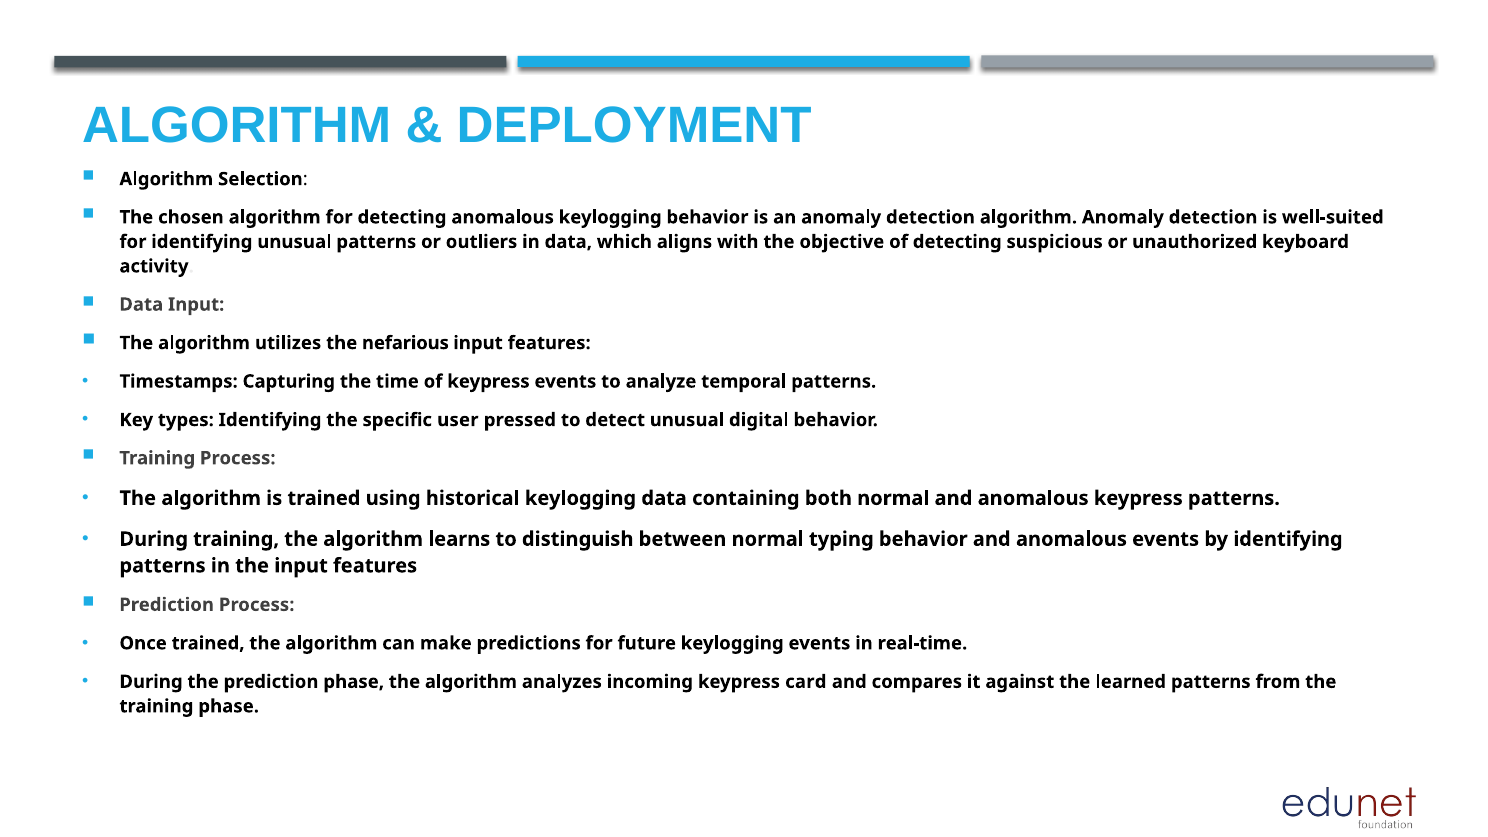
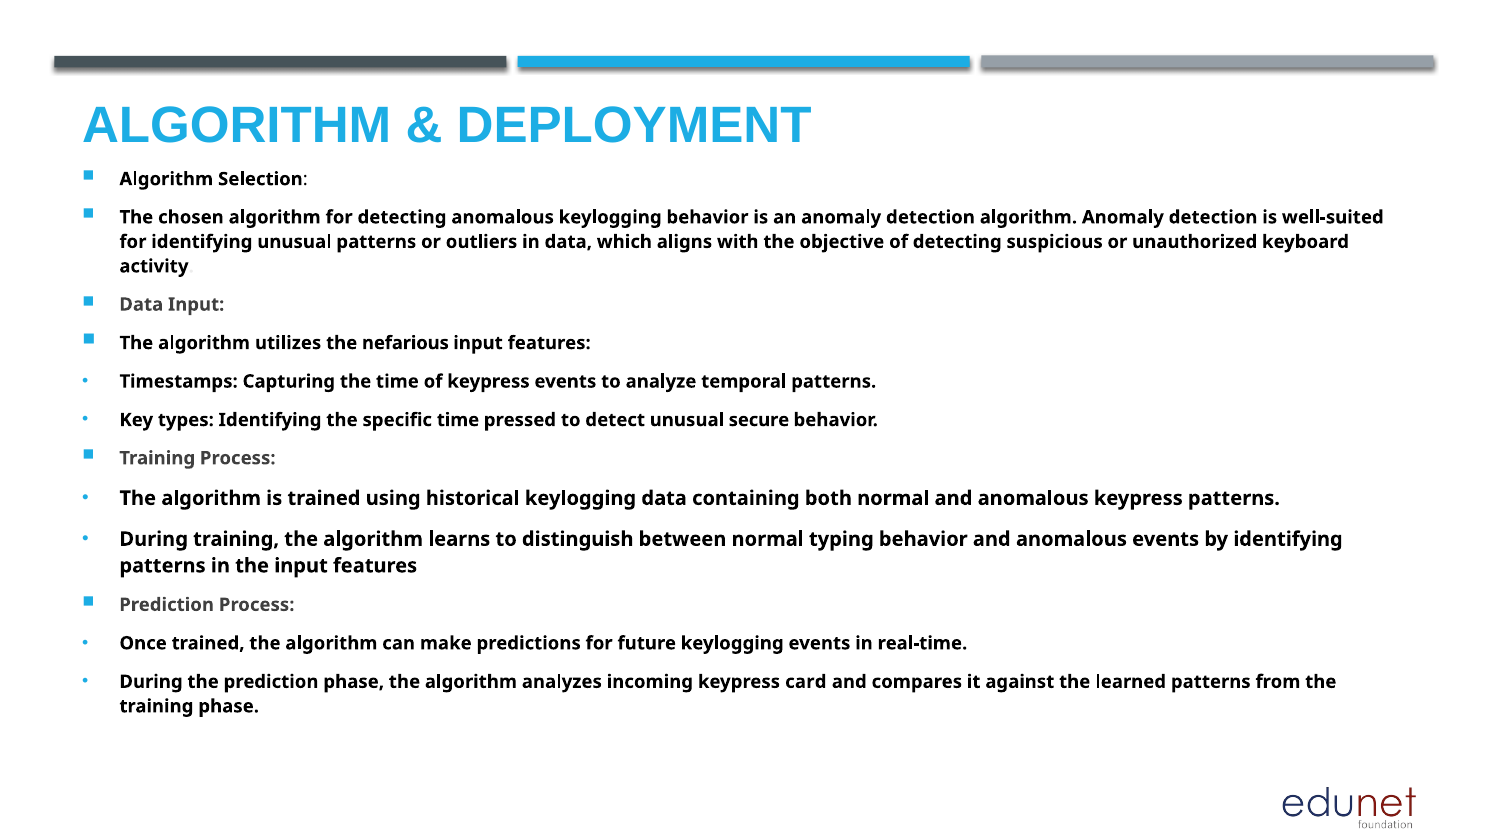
specific user: user -> time
digital: digital -> secure
